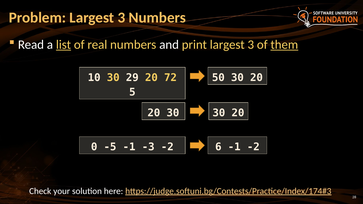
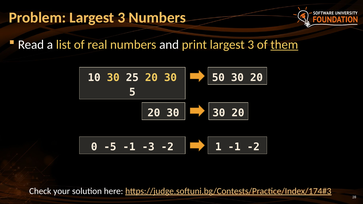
list underline: present -> none
29: 29 -> 25
72 at (170, 78): 72 -> 30
6: 6 -> 1
